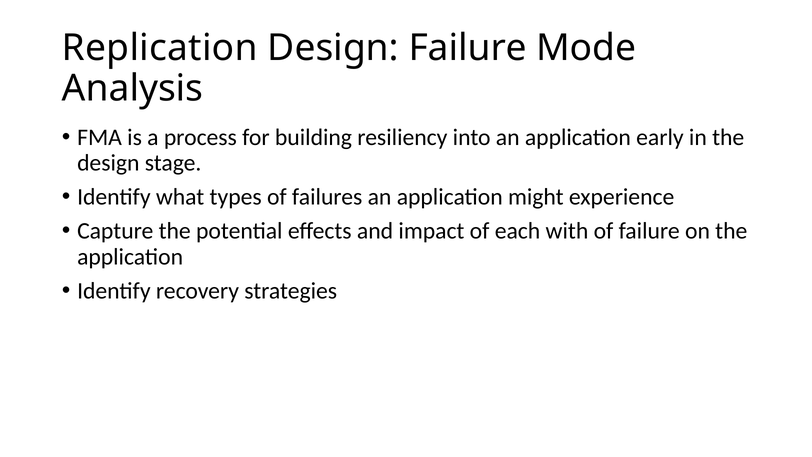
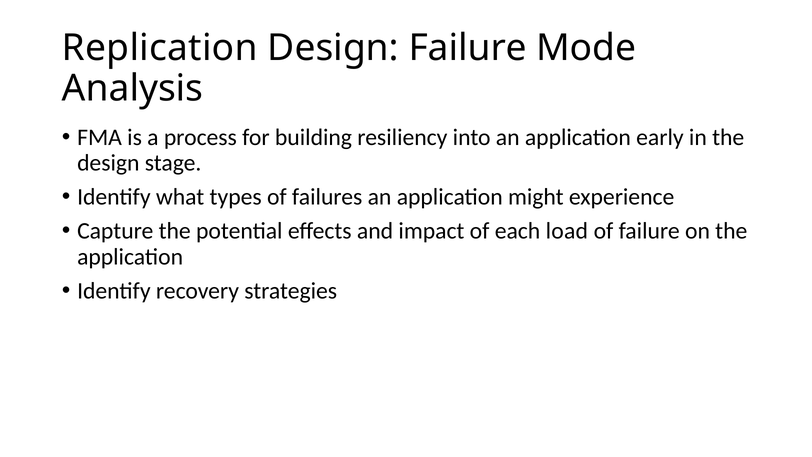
with: with -> load
